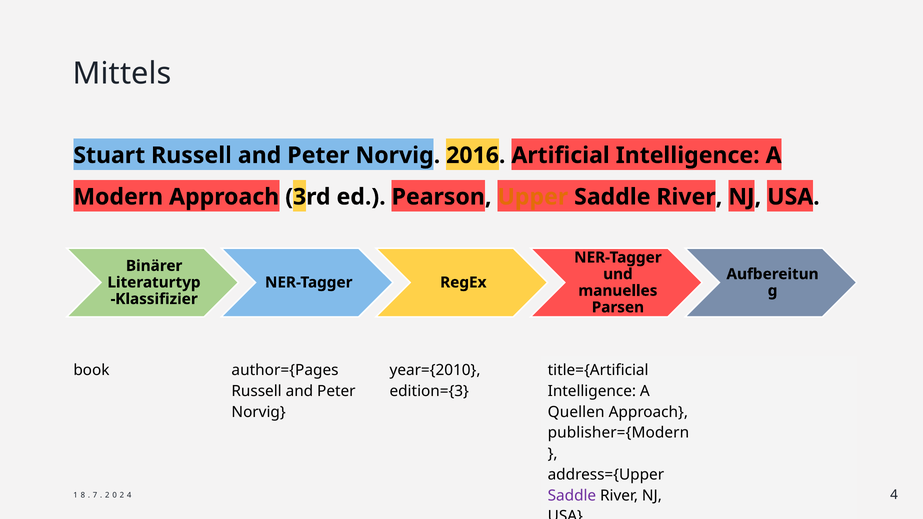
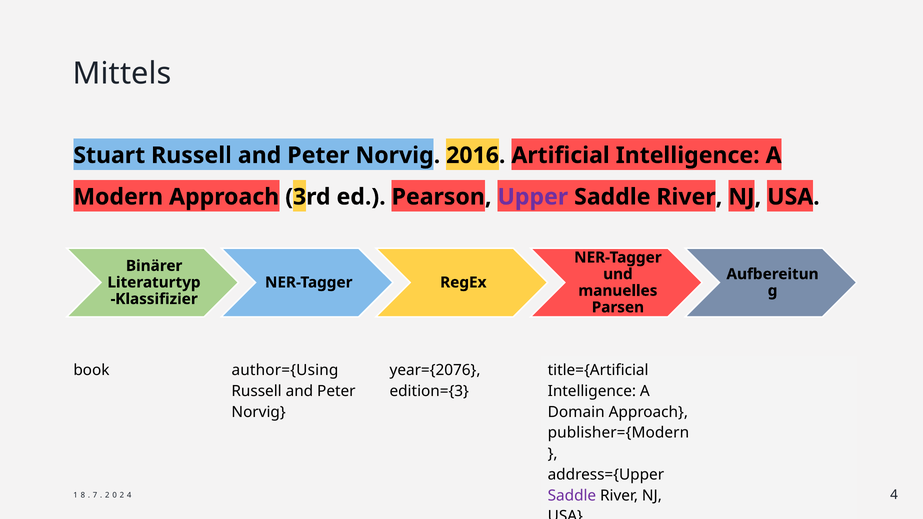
Upper colour: orange -> purple
author={Pages: author={Pages -> author={Using
year={2010: year={2010 -> year={2076
Quellen: Quellen -> Domain
